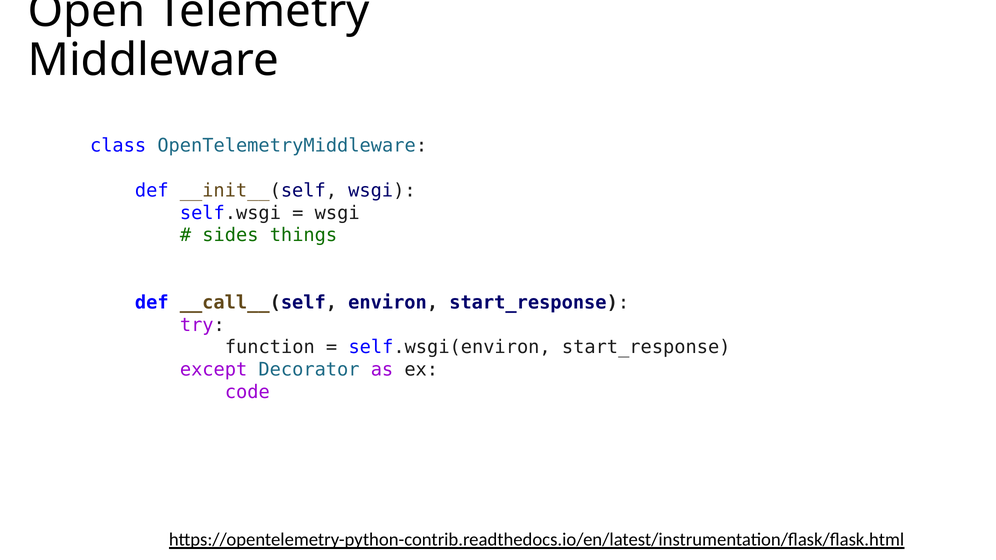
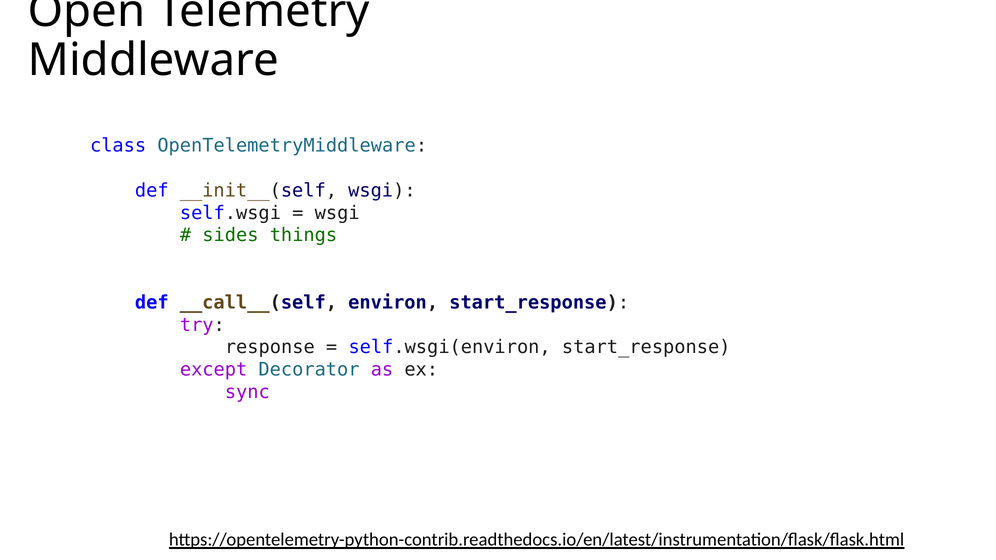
function: function -> response
code: code -> sync
